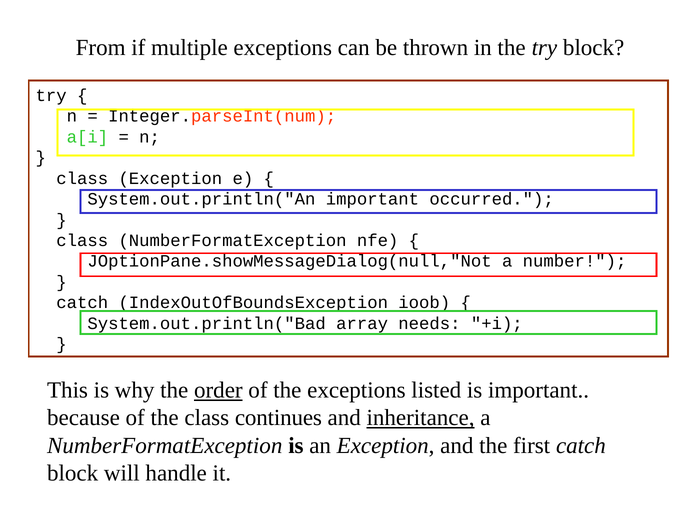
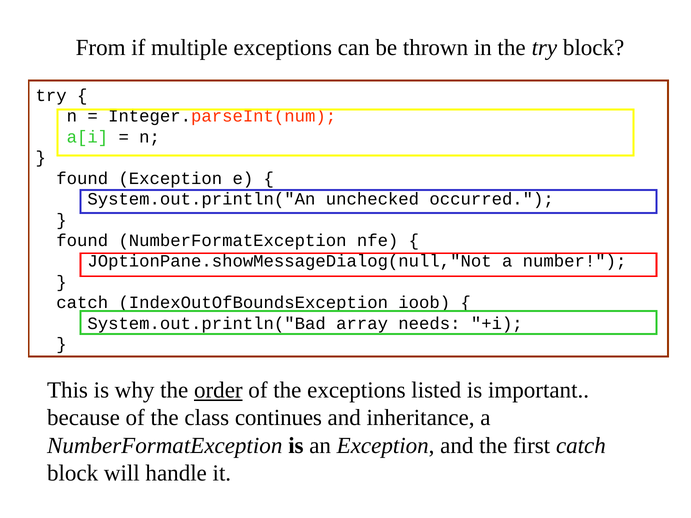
class at (82, 178): class -> found
System.out.println("An important: important -> unchecked
class at (82, 241): class -> found
inheritance underline: present -> none
